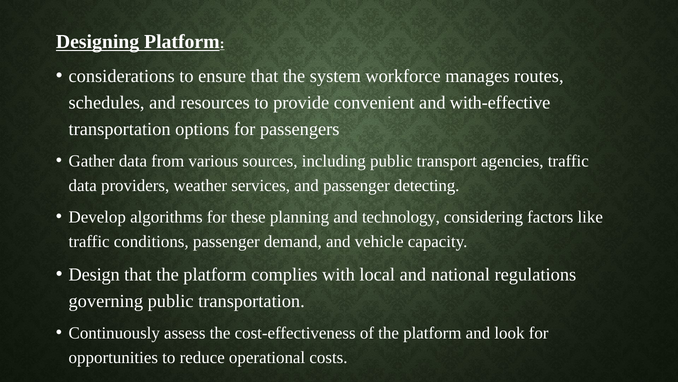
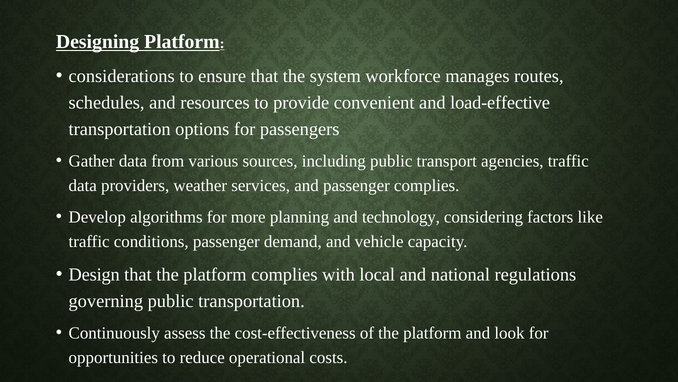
with-effective: with-effective -> load-effective
passenger detecting: detecting -> complies
these: these -> more
